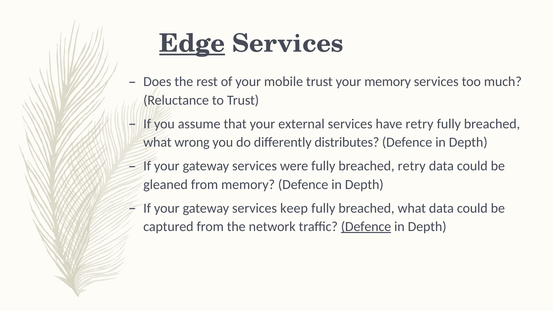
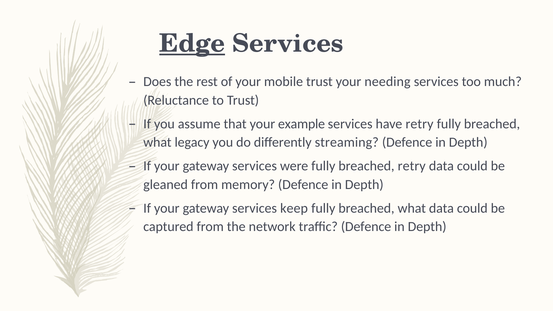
your memory: memory -> needing
external: external -> example
wrong: wrong -> legacy
distributes: distributes -> streaming
Defence at (366, 227) underline: present -> none
